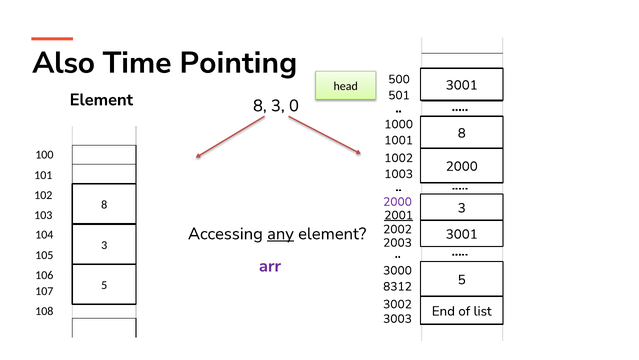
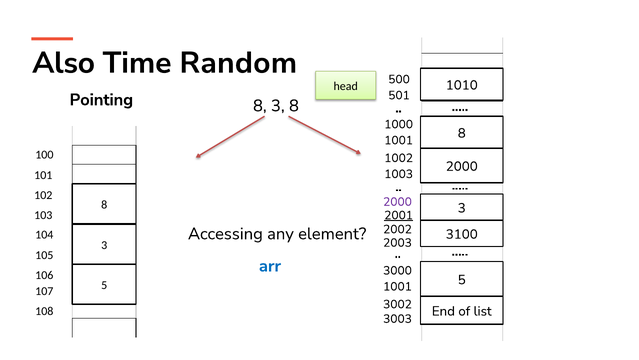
Pointing: Pointing -> Random
3001 at (462, 85): 3001 -> 1010
Element at (101, 100): Element -> Pointing
3 0: 0 -> 8
any underline: present -> none
3001 at (462, 234): 3001 -> 3100
arr colour: purple -> blue
8312 at (397, 286): 8312 -> 1001
